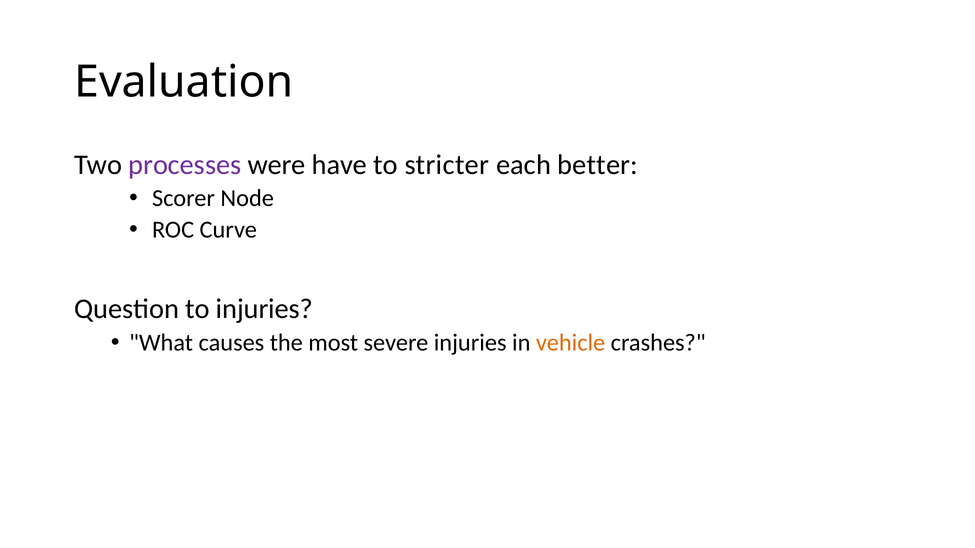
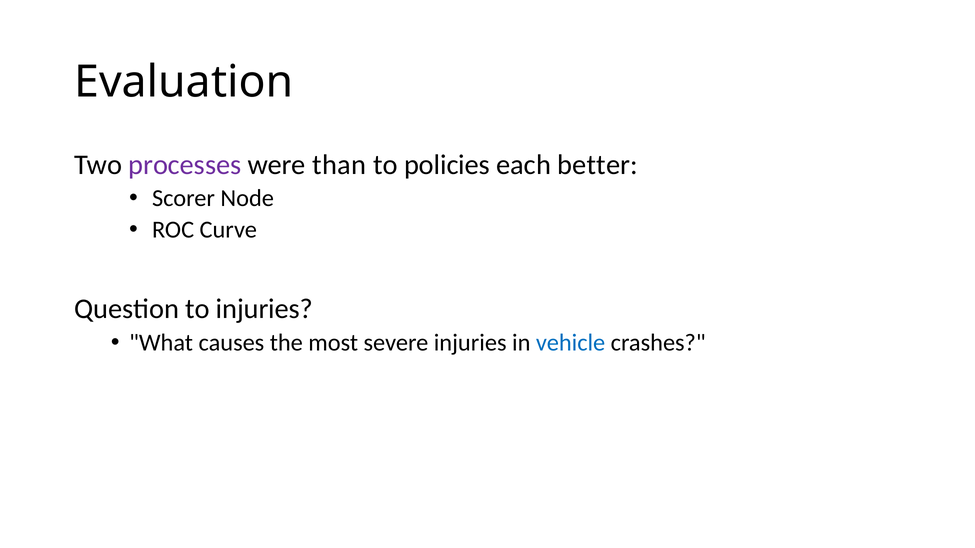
have: have -> than
stricter: stricter -> policies
vehicle colour: orange -> blue
